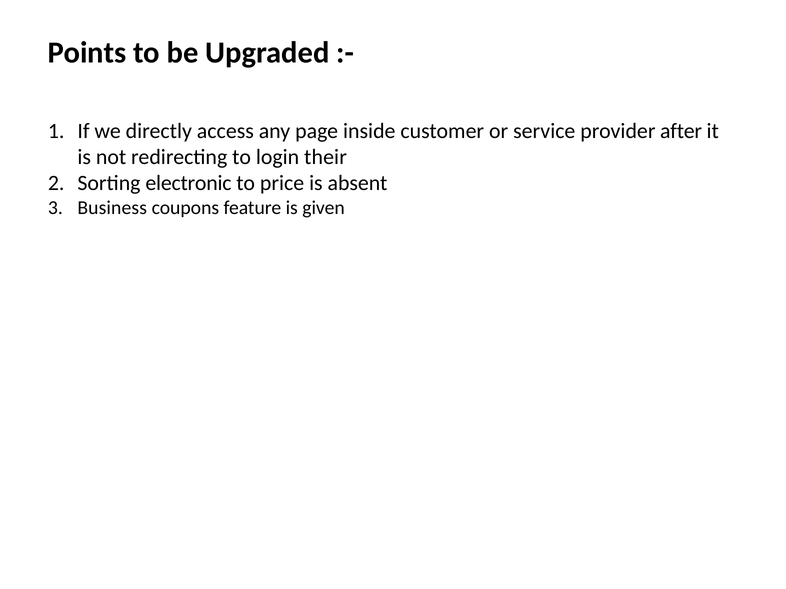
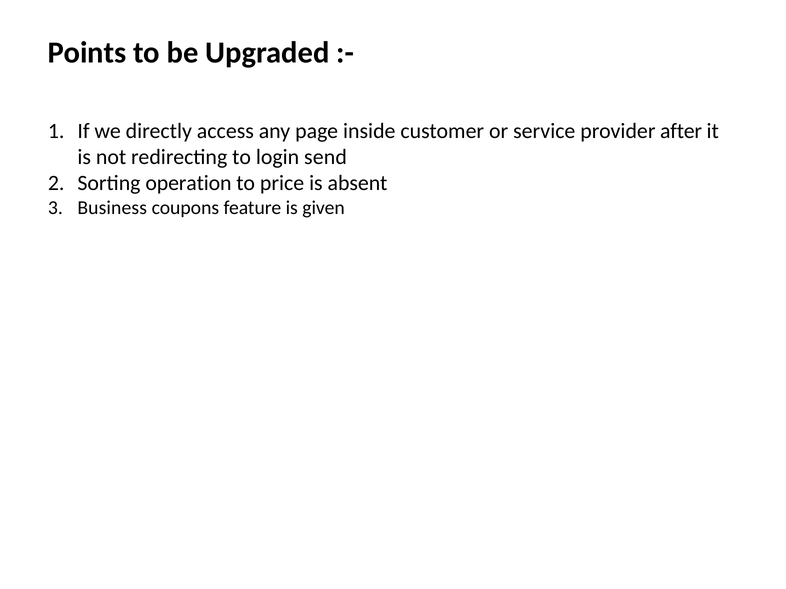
their: their -> send
electronic: electronic -> operation
